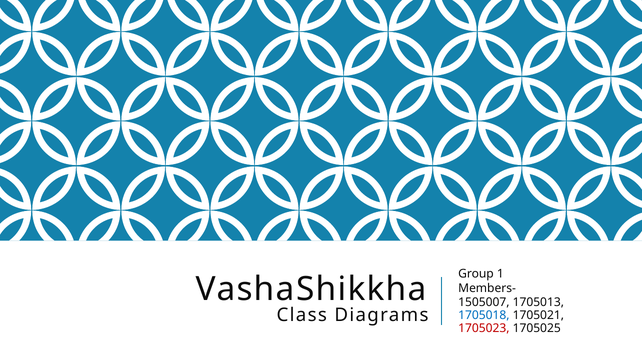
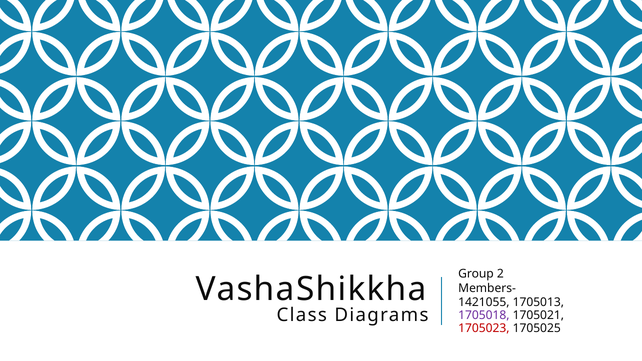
1: 1 -> 2
1505007: 1505007 -> 1421055
1705018 colour: blue -> purple
